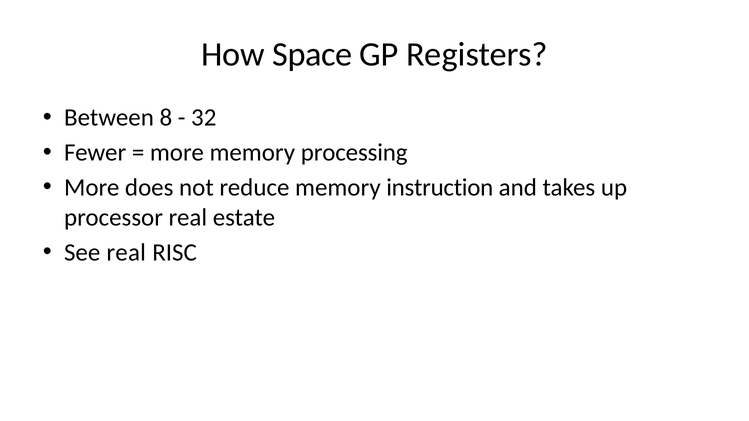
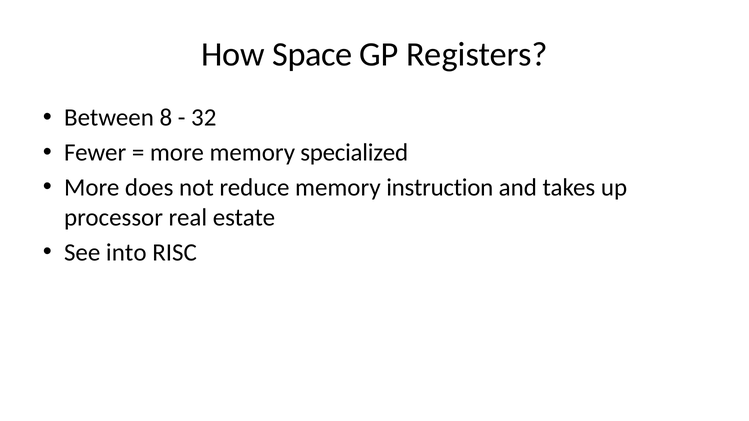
processing: processing -> specialized
See real: real -> into
